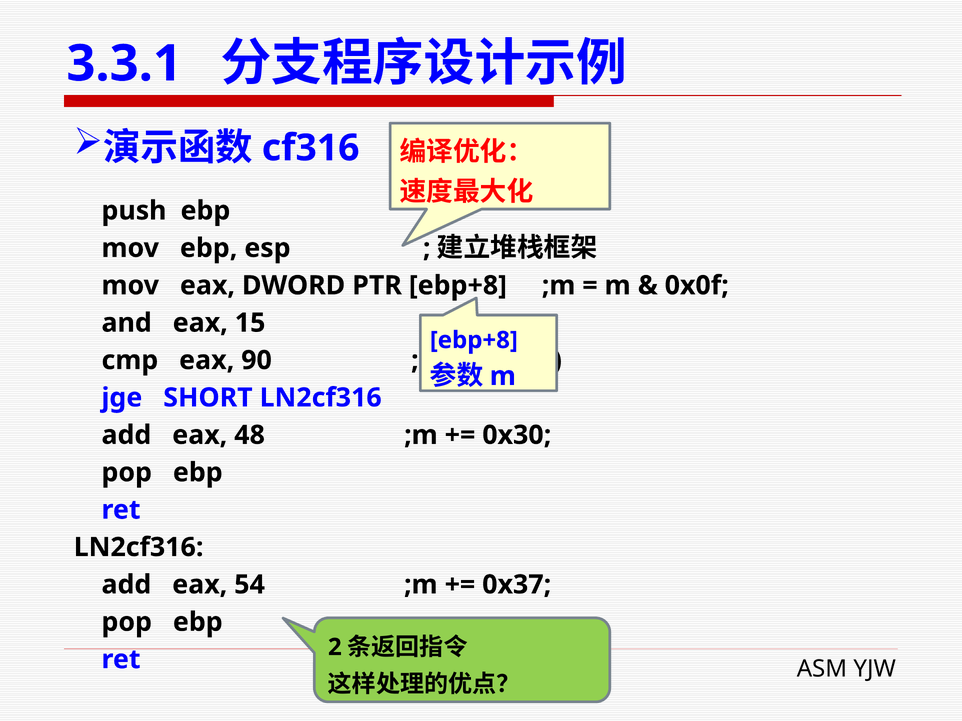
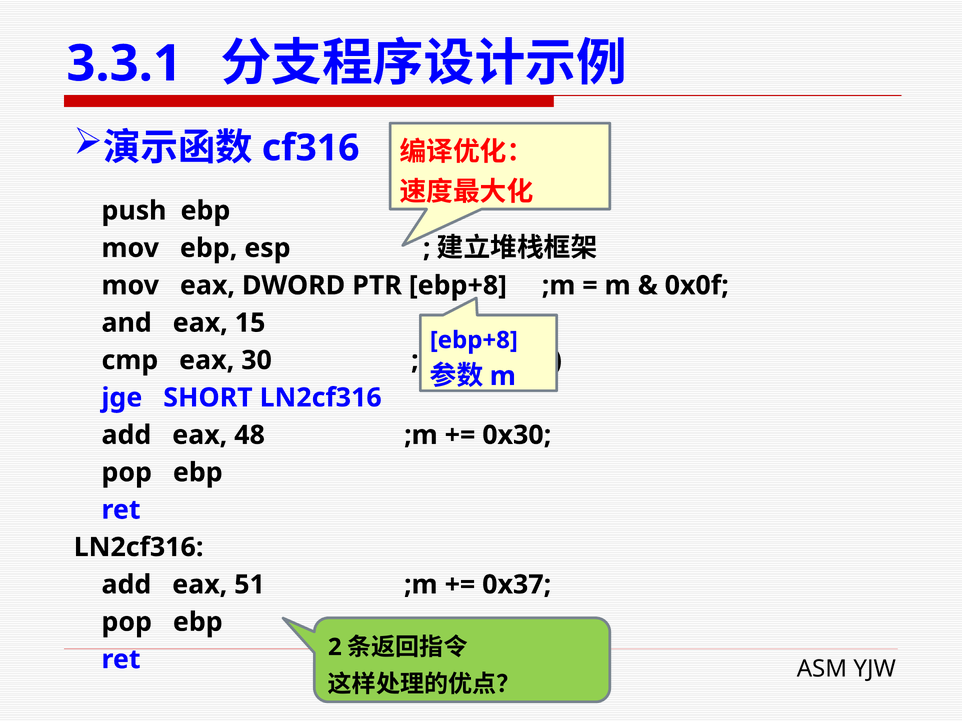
90: 90 -> 30
54: 54 -> 51
